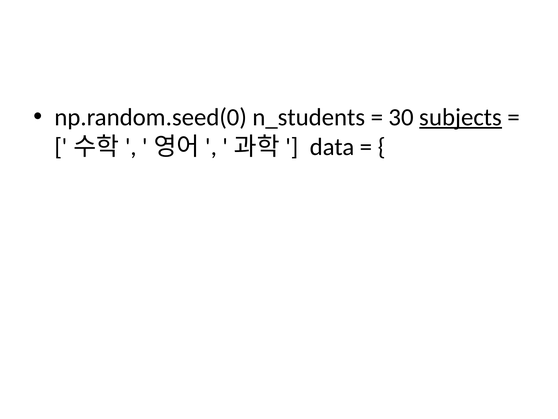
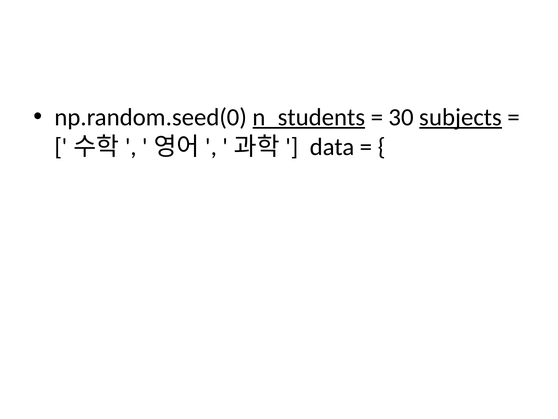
n_students underline: none -> present
